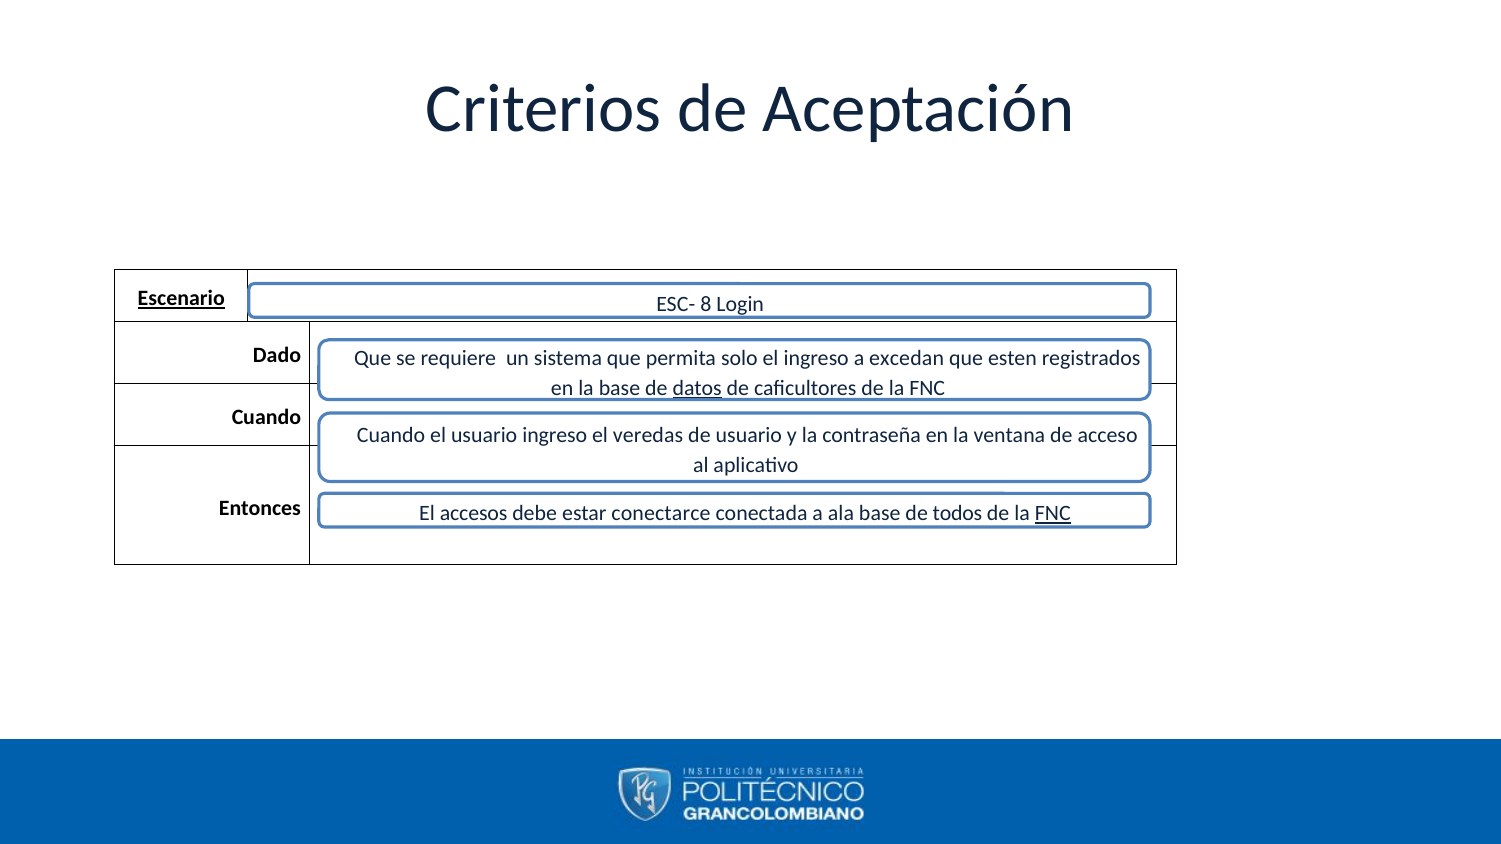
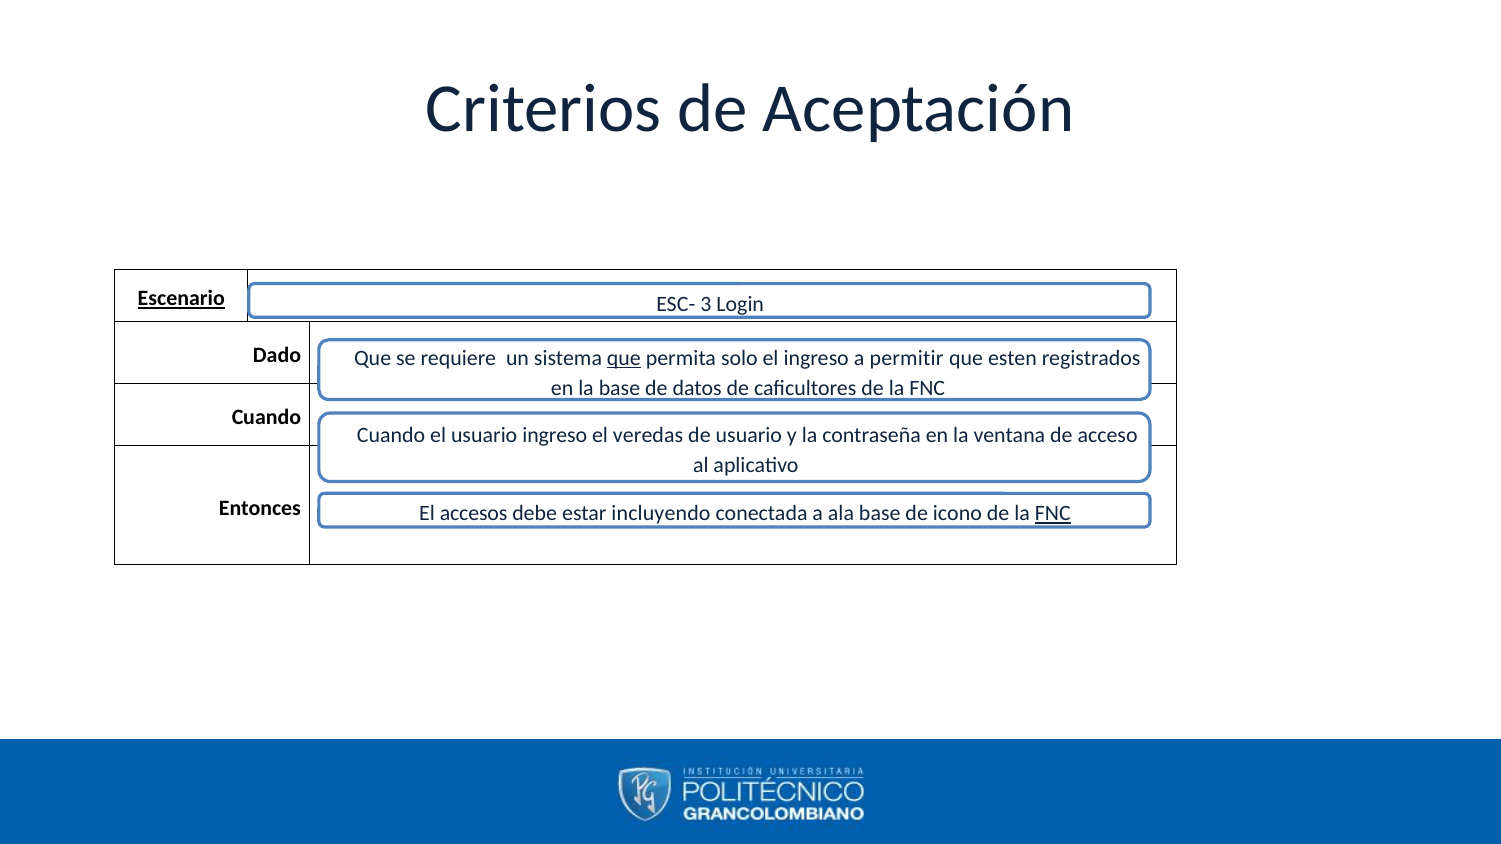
8: 8 -> 3
que at (624, 358) underline: none -> present
excedan: excedan -> permitir
datos underline: present -> none
conectarce: conectarce -> incluyendo
todos: todos -> icono
